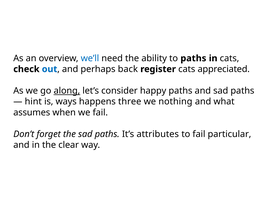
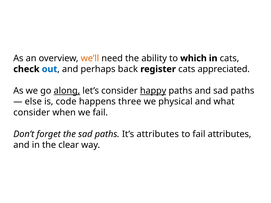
we’ll colour: blue -> orange
to paths: paths -> which
happy underline: none -> present
hint: hint -> else
ways: ways -> code
nothing: nothing -> physical
assumes at (32, 113): assumes -> consider
fail particular: particular -> attributes
